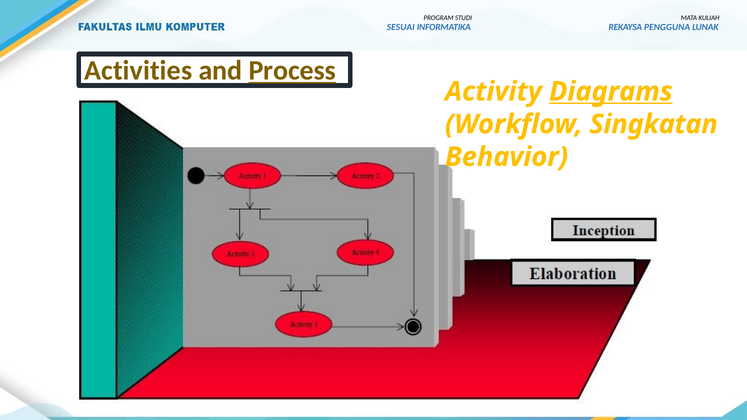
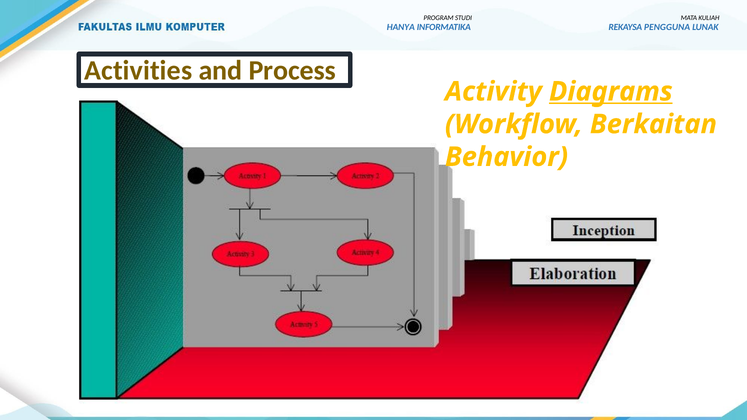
SESUAI: SESUAI -> HANYA
Process underline: present -> none
Singkatan: Singkatan -> Berkaitan
